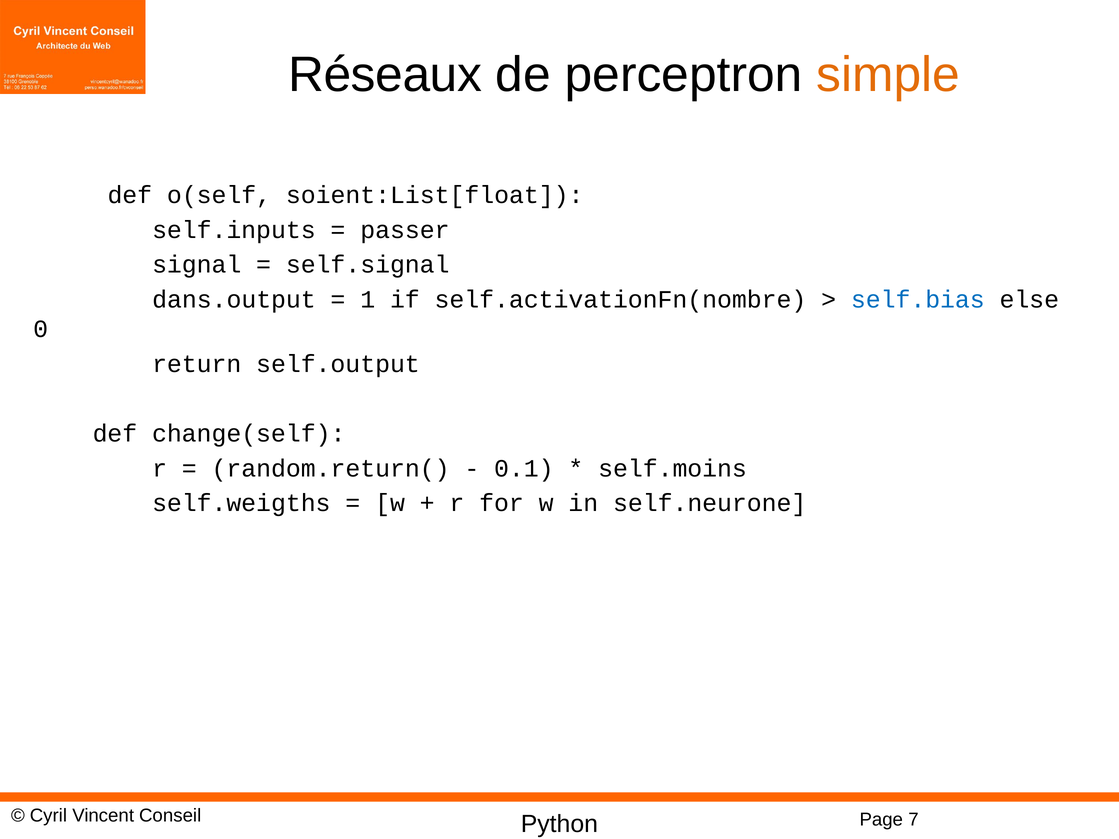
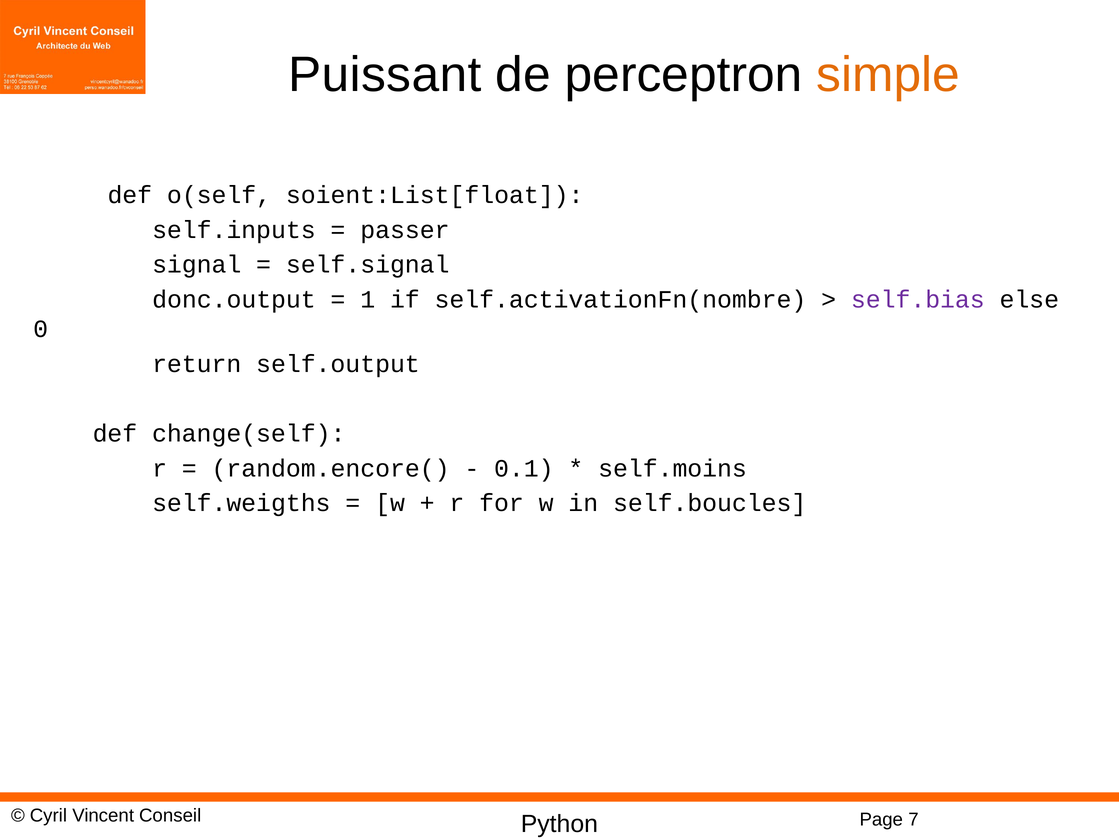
Réseaux: Réseaux -> Puissant
dans.output: dans.output -> donc.output
self.bias colour: blue -> purple
random.return(: random.return( -> random.encore(
self.neurone: self.neurone -> self.boucles
